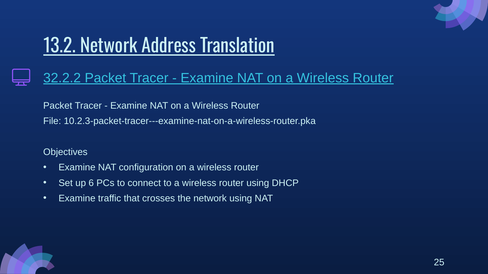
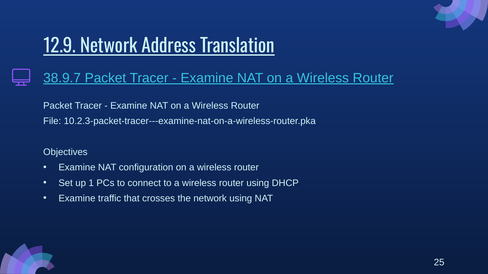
13.2: 13.2 -> 12.9
32.2.2: 32.2.2 -> 38.9.7
6: 6 -> 1
